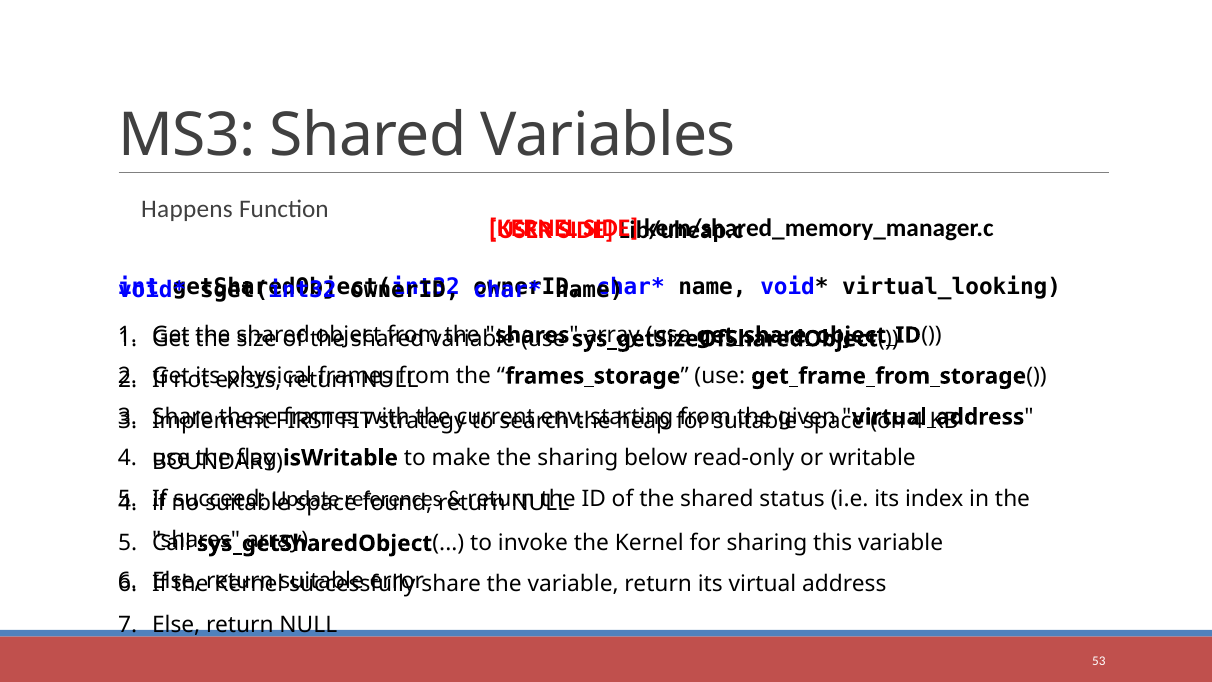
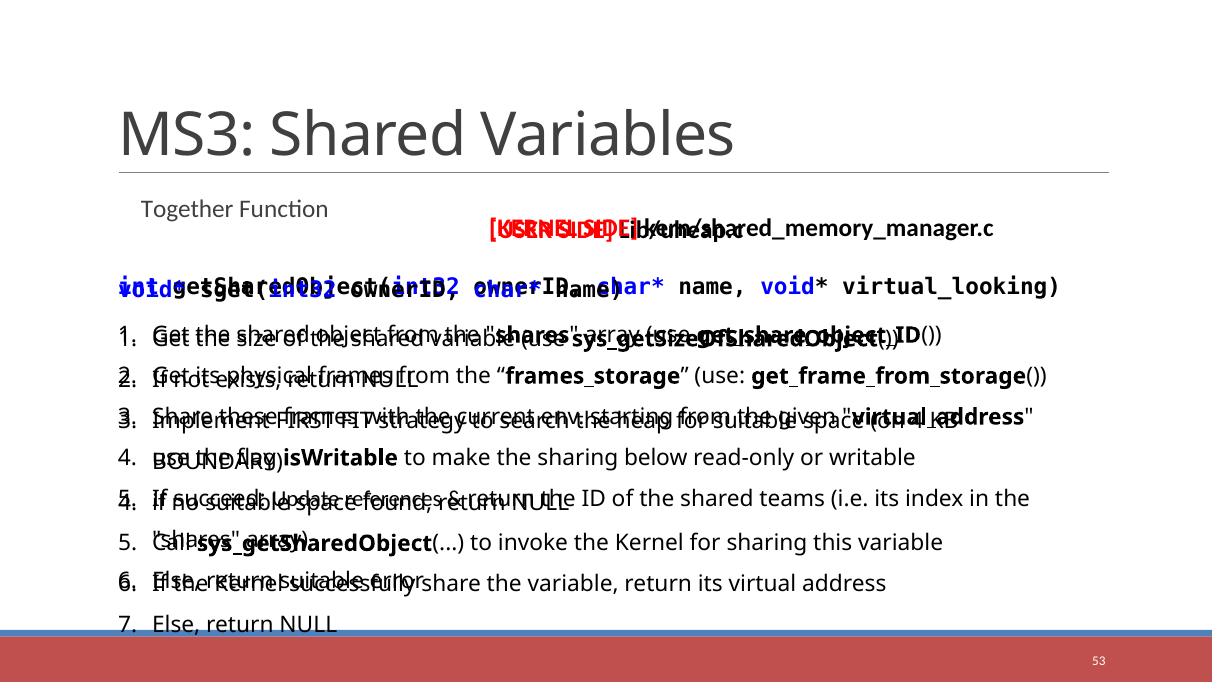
Happens: Happens -> Together
status: status -> teams
